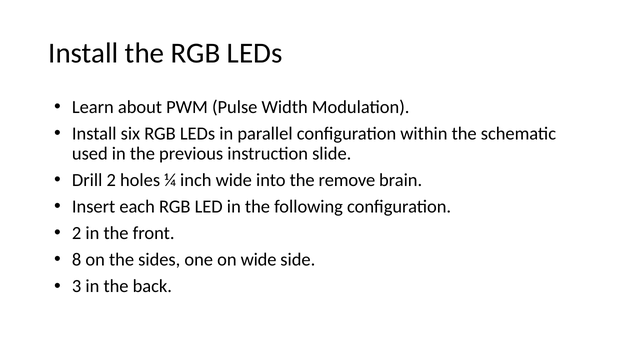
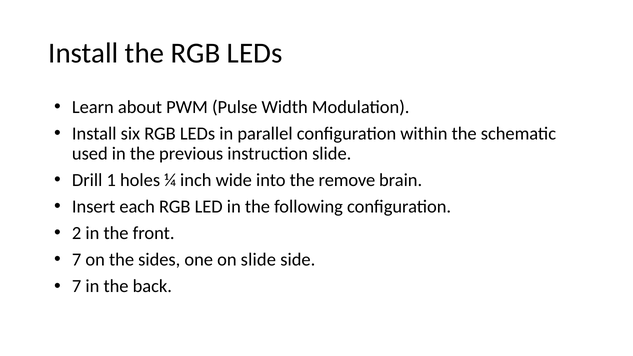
Drill 2: 2 -> 1
8 at (77, 260): 8 -> 7
on wide: wide -> slide
3 at (77, 286): 3 -> 7
